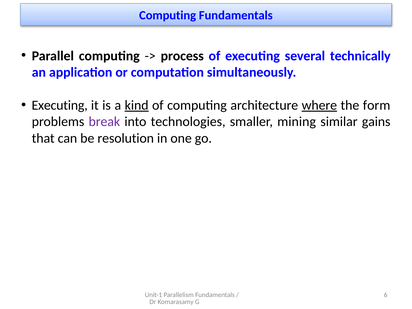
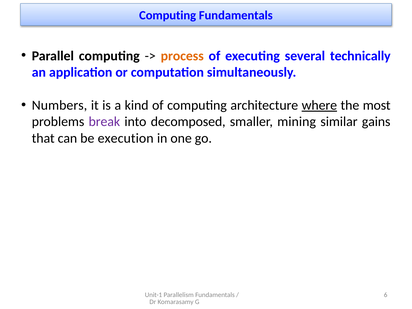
process colour: black -> orange
Executing at (60, 105): Executing -> Numbers
kind underline: present -> none
form: form -> most
technologies: technologies -> decomposed
resolution: resolution -> execution
